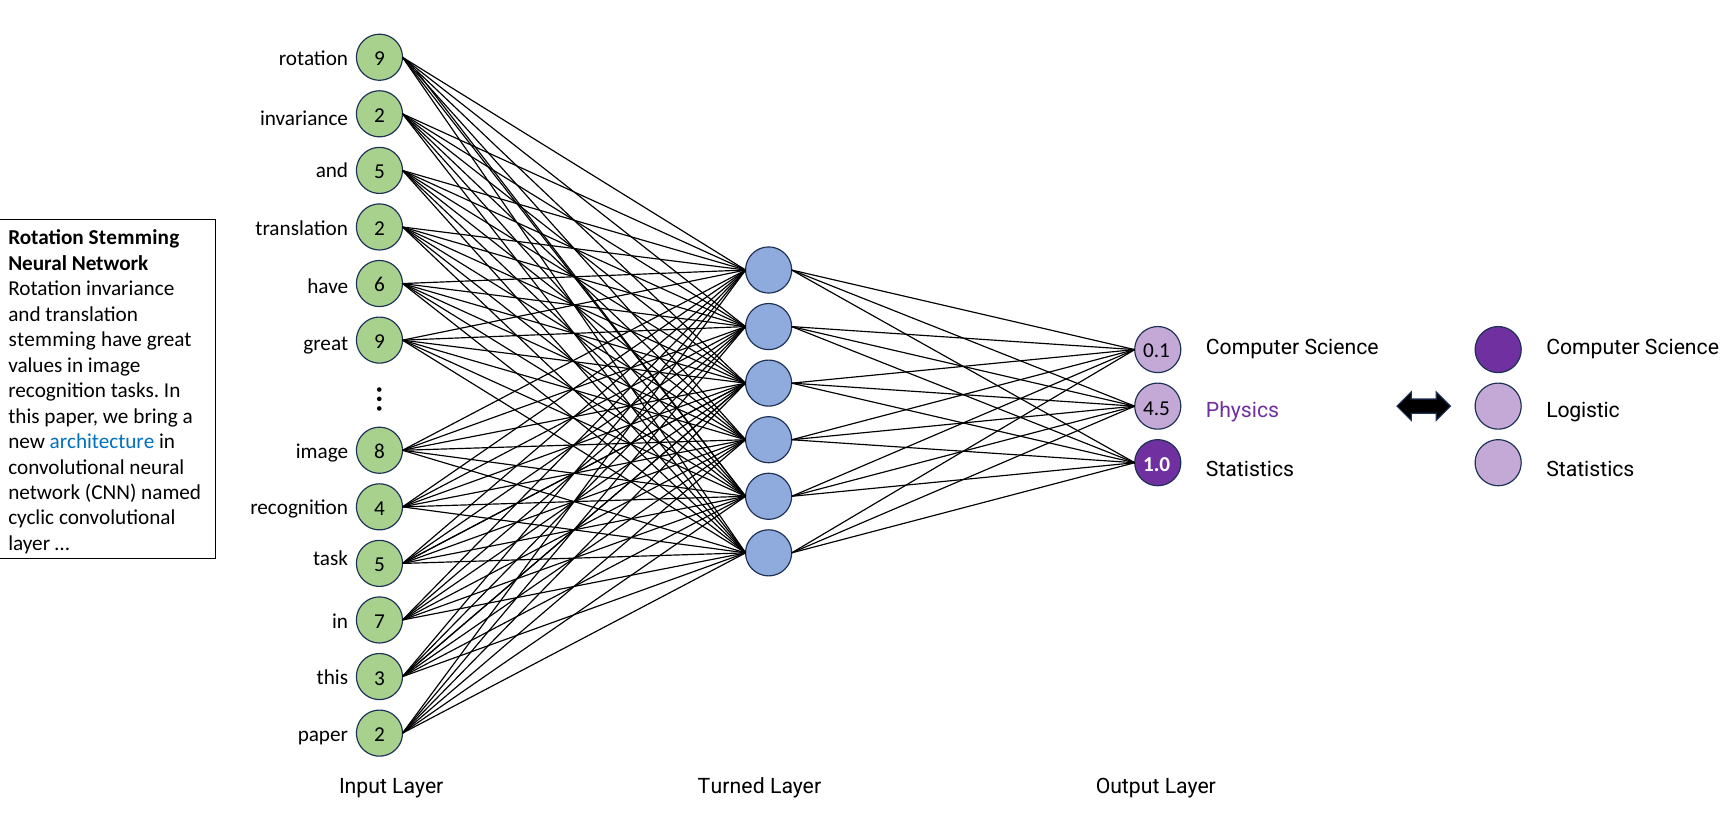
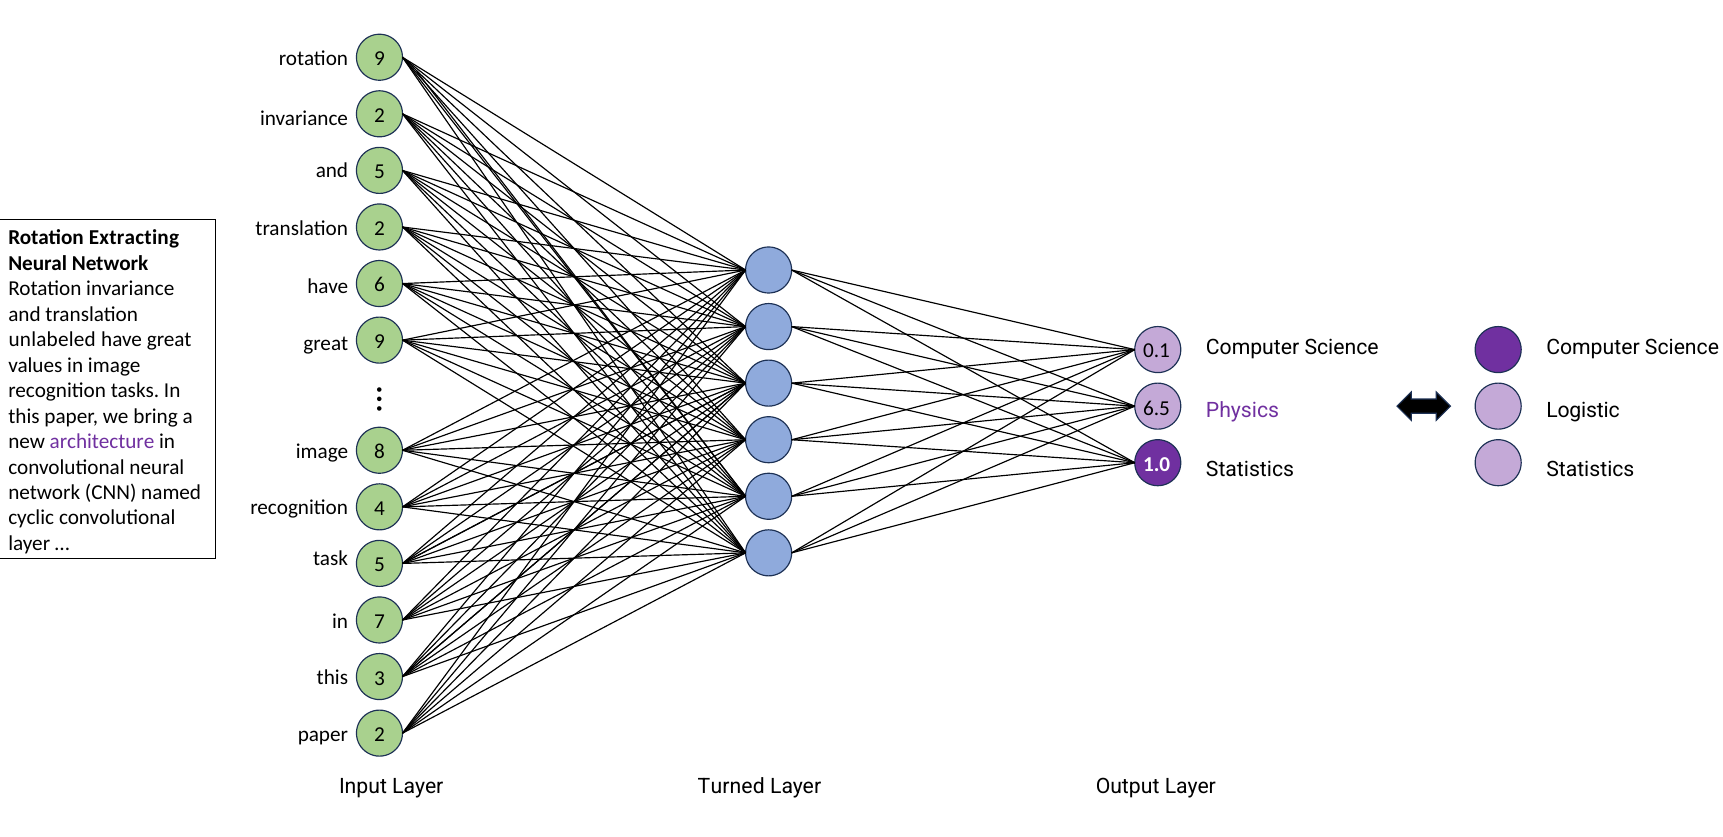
Rotation Stemming: Stemming -> Extracting
stemming at (52, 340): stemming -> unlabeled
4.5: 4.5 -> 6.5
architecture colour: blue -> purple
